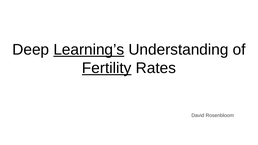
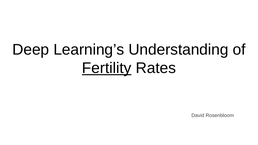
Learning’s underline: present -> none
